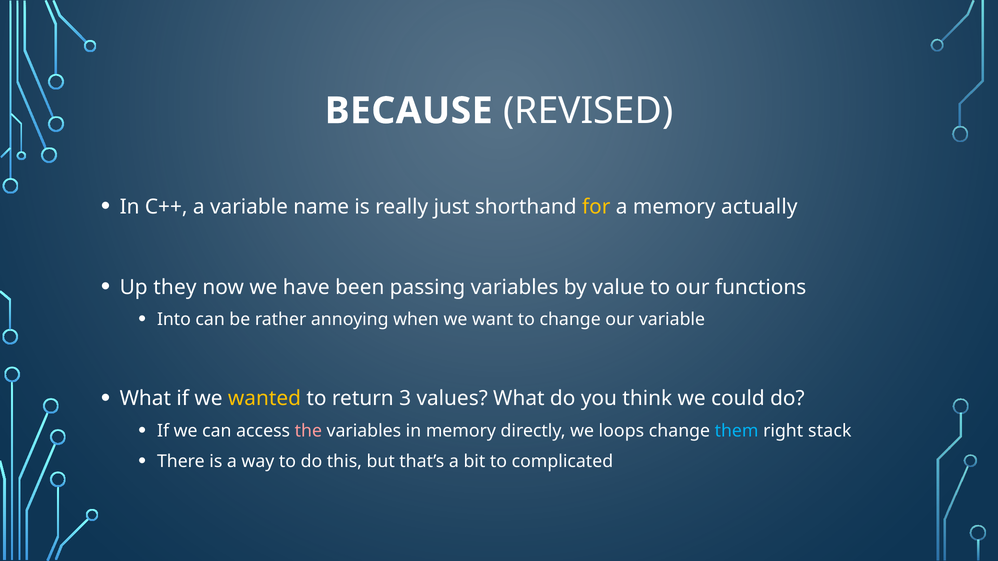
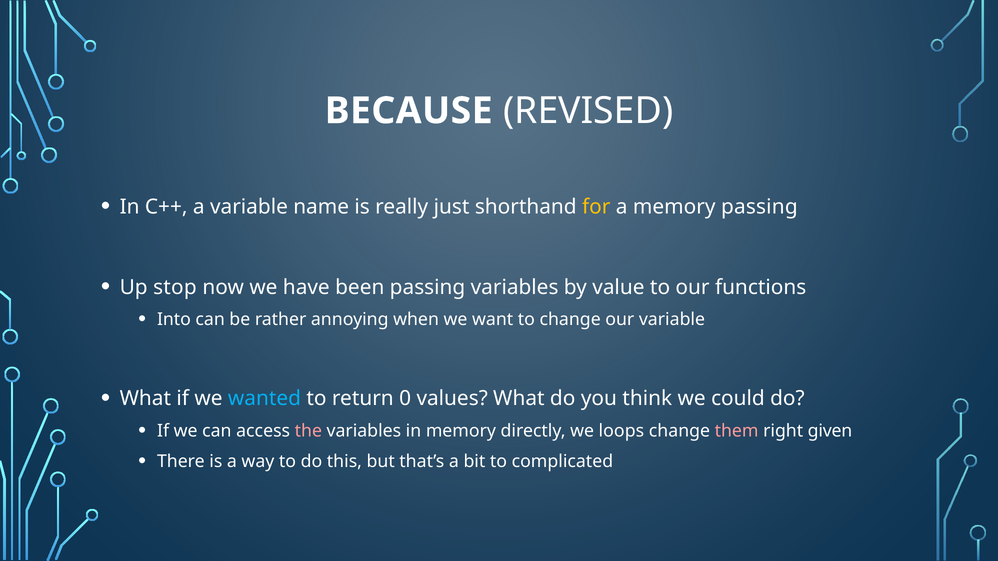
memory actually: actually -> passing
they: they -> stop
wanted colour: yellow -> light blue
3: 3 -> 0
them colour: light blue -> pink
stack: stack -> given
